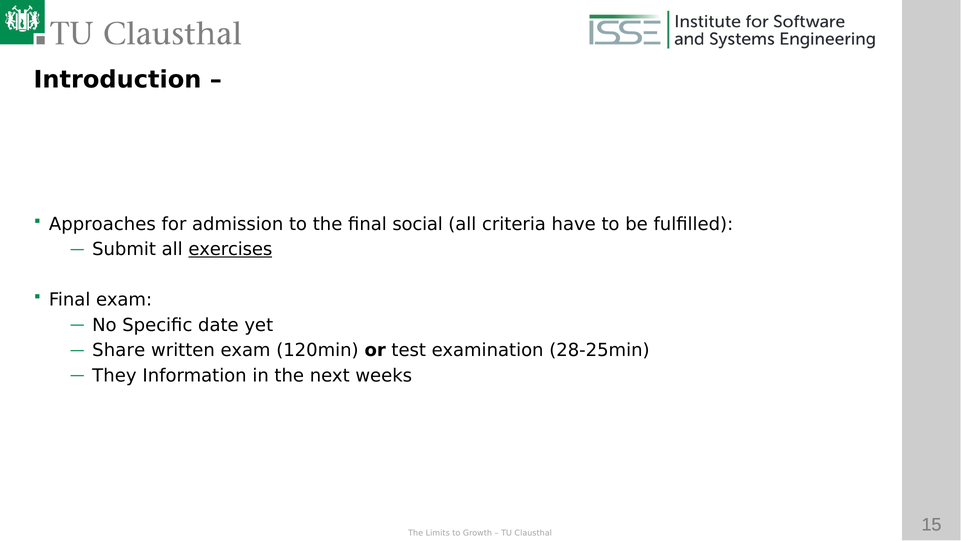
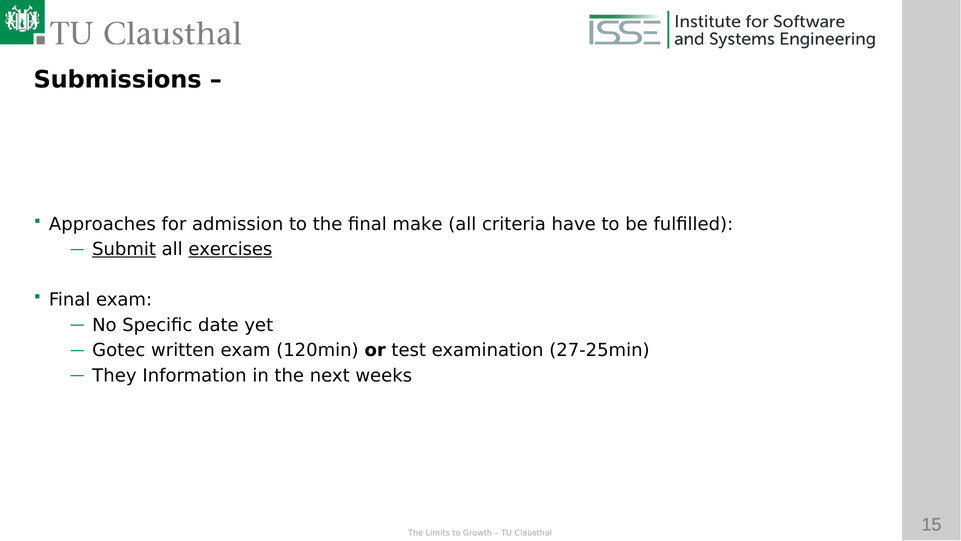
Introduction: Introduction -> Submissions
social: social -> make
Submit underline: none -> present
Share: Share -> Gotec
28-25min: 28-25min -> 27-25min
